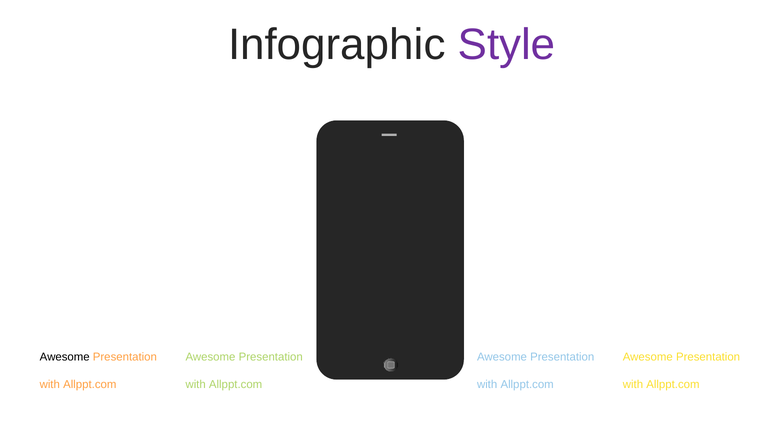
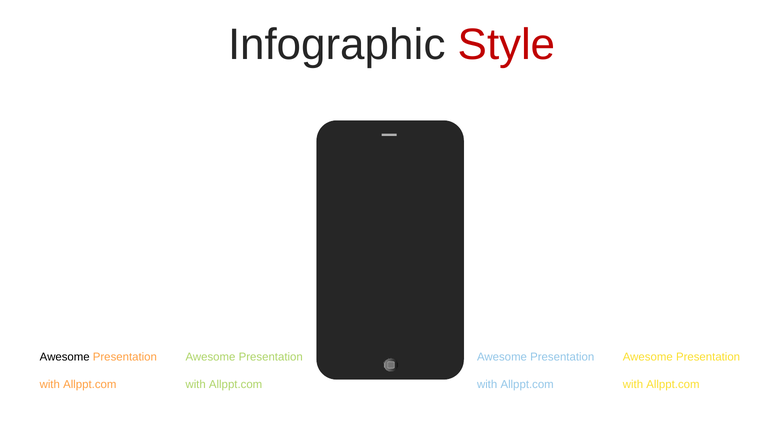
Style colour: purple -> red
